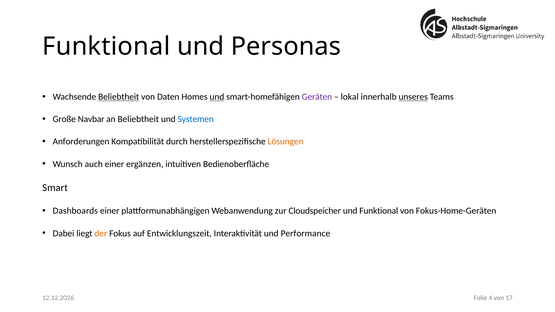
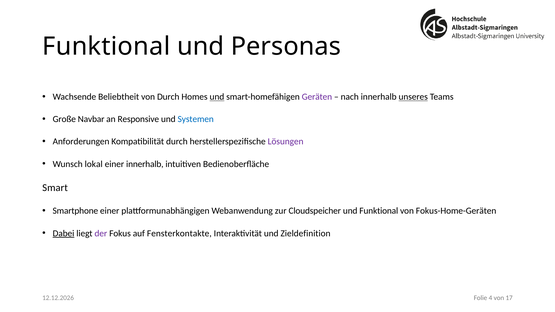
Beliebtheit at (119, 97) underline: present -> none
von Daten: Daten -> Durch
lokal: lokal -> nach
an Beliebtheit: Beliebtheit -> Responsive
Lösungen colour: orange -> purple
auch: auch -> lokal
einer ergänzen: ergänzen -> innerhalb
Dashboards: Dashboards -> Smartphone
Dabei underline: none -> present
der colour: orange -> purple
Entwicklungszeit: Entwicklungszeit -> Fensterkontakte
Performance: Performance -> Zieldefinition
